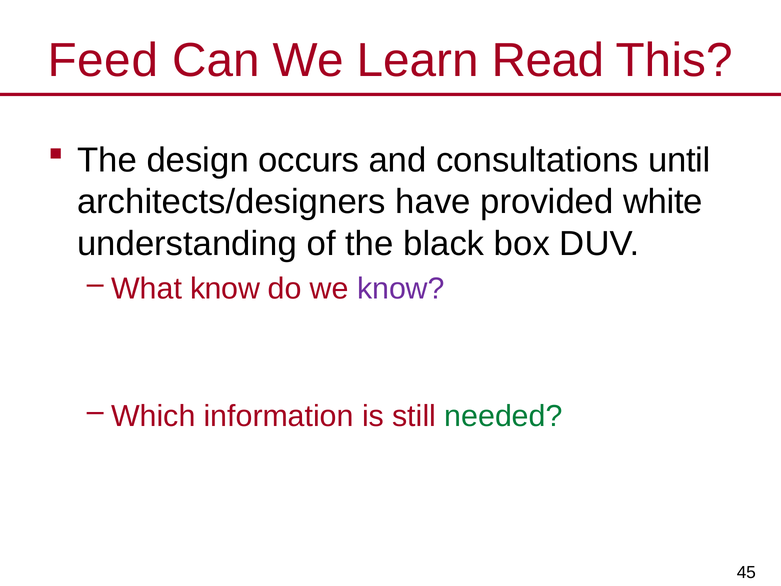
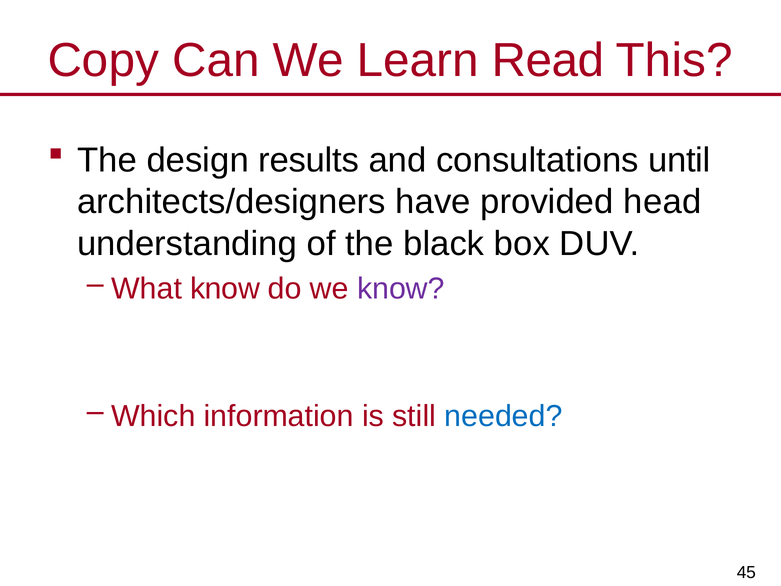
Feed: Feed -> Copy
occurs: occurs -> results
white: white -> head
needed colour: green -> blue
